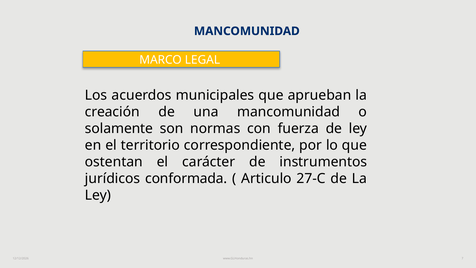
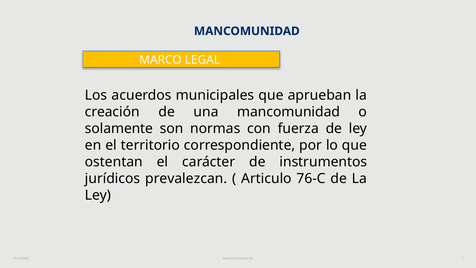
conformada: conformada -> prevalezcan
27-C: 27-C -> 76-C
